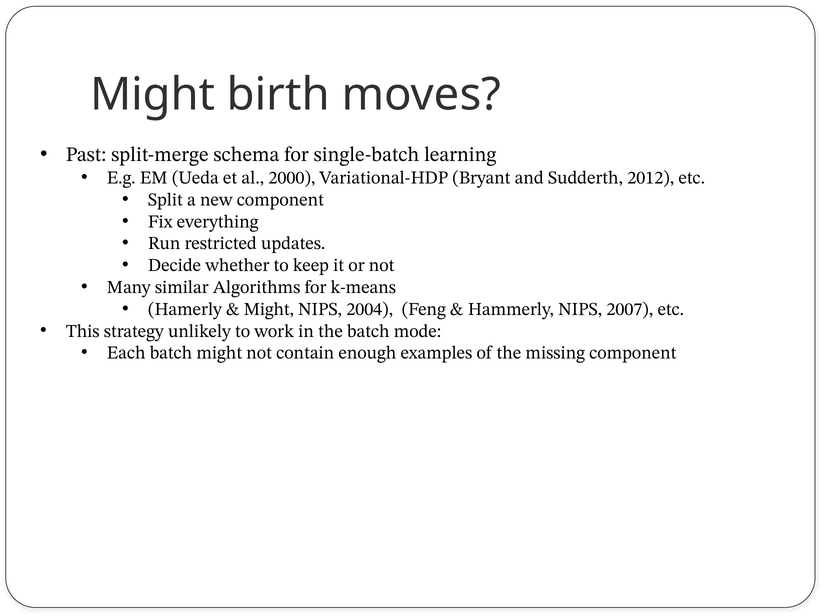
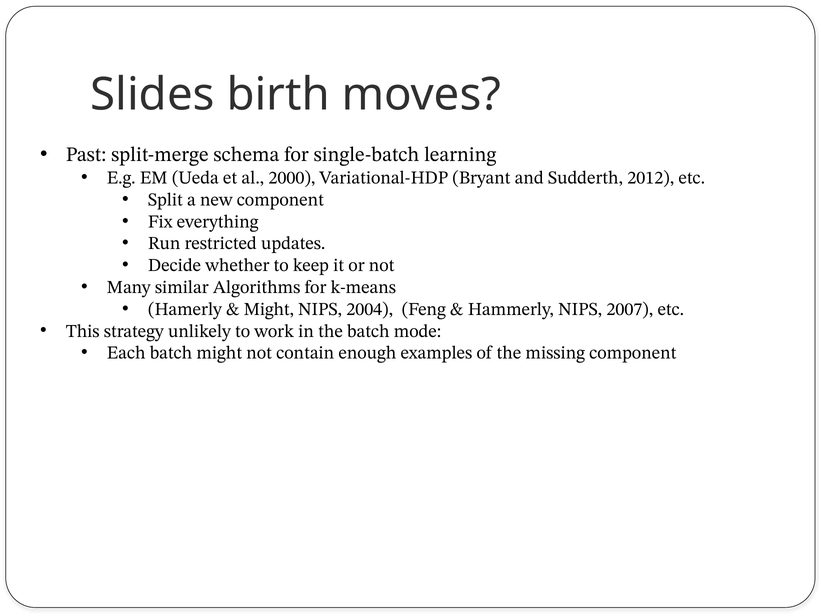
Might at (153, 95): Might -> Slides
